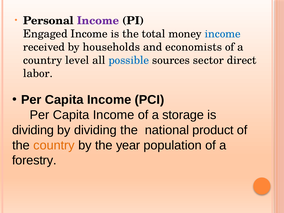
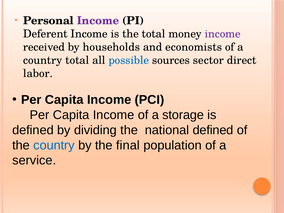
Engaged: Engaged -> Deferent
income at (223, 34) colour: blue -> purple
country level: level -> total
dividing at (33, 130): dividing -> defined
national product: product -> defined
country at (54, 145) colour: orange -> blue
year: year -> final
forestry: forestry -> service
